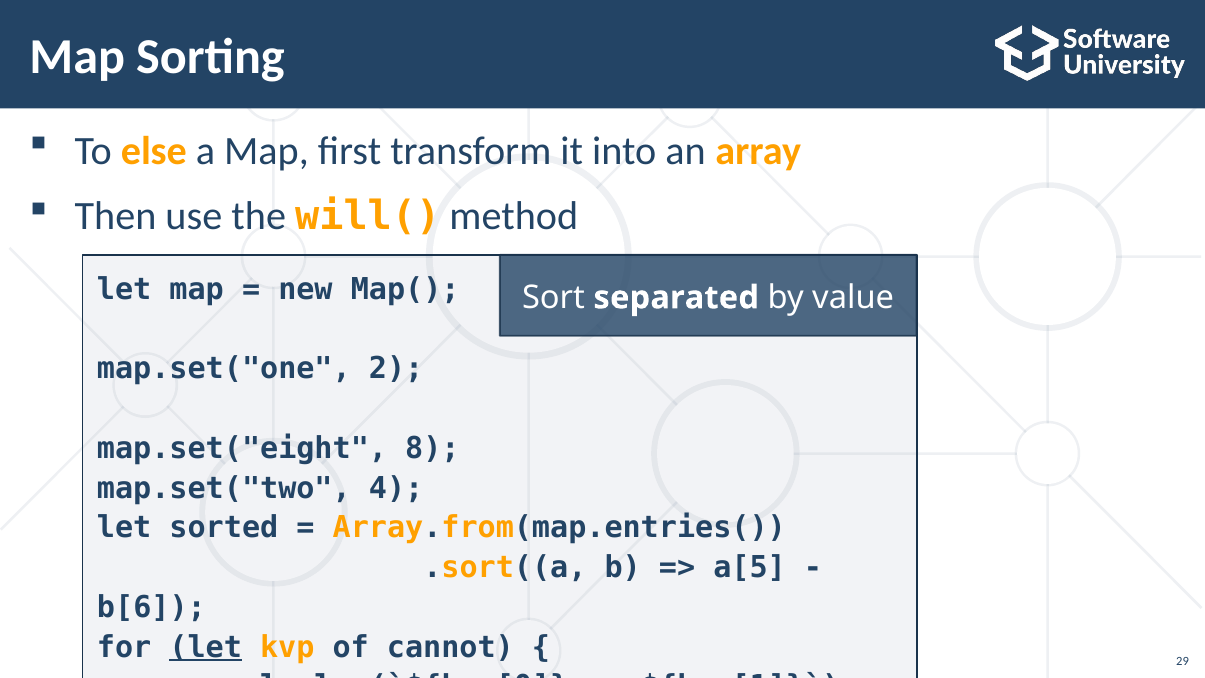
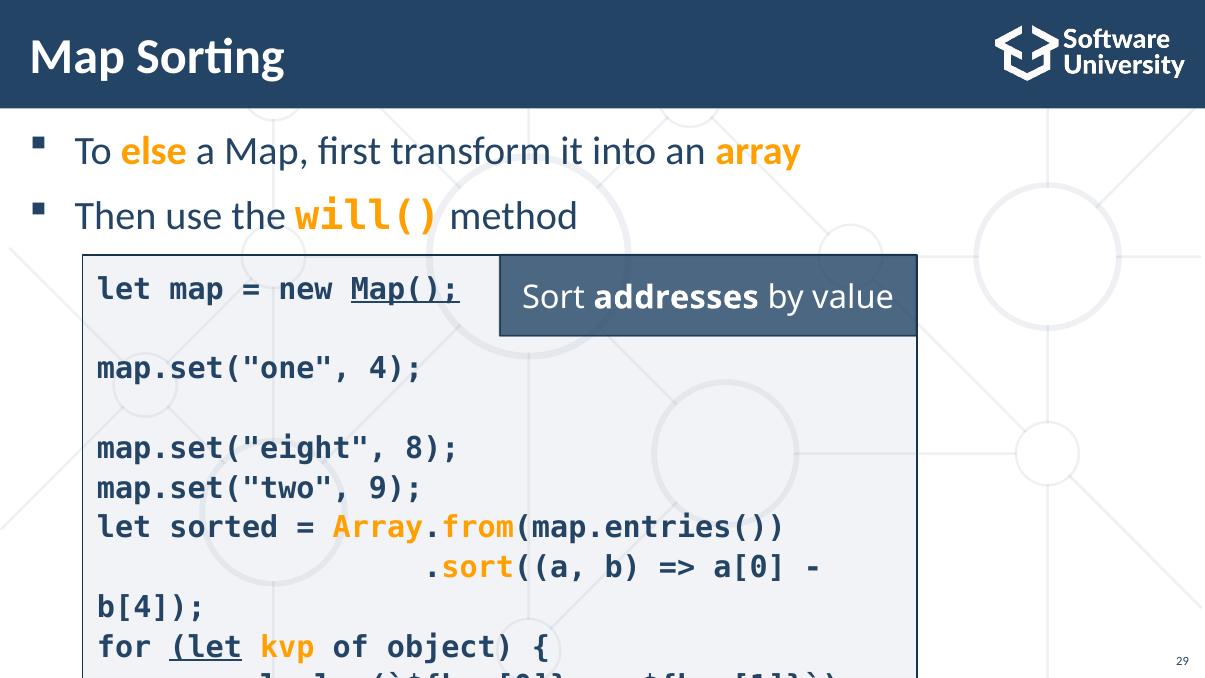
Map( underline: none -> present
separated: separated -> addresses
2: 2 -> 4
4: 4 -> 9
a[5: a[5 -> a[0
b[6: b[6 -> b[4
cannot: cannot -> object
